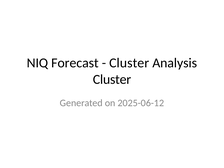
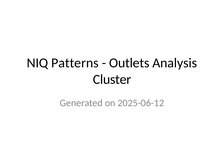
Forecast: Forecast -> Patterns
Cluster at (129, 63): Cluster -> Outlets
